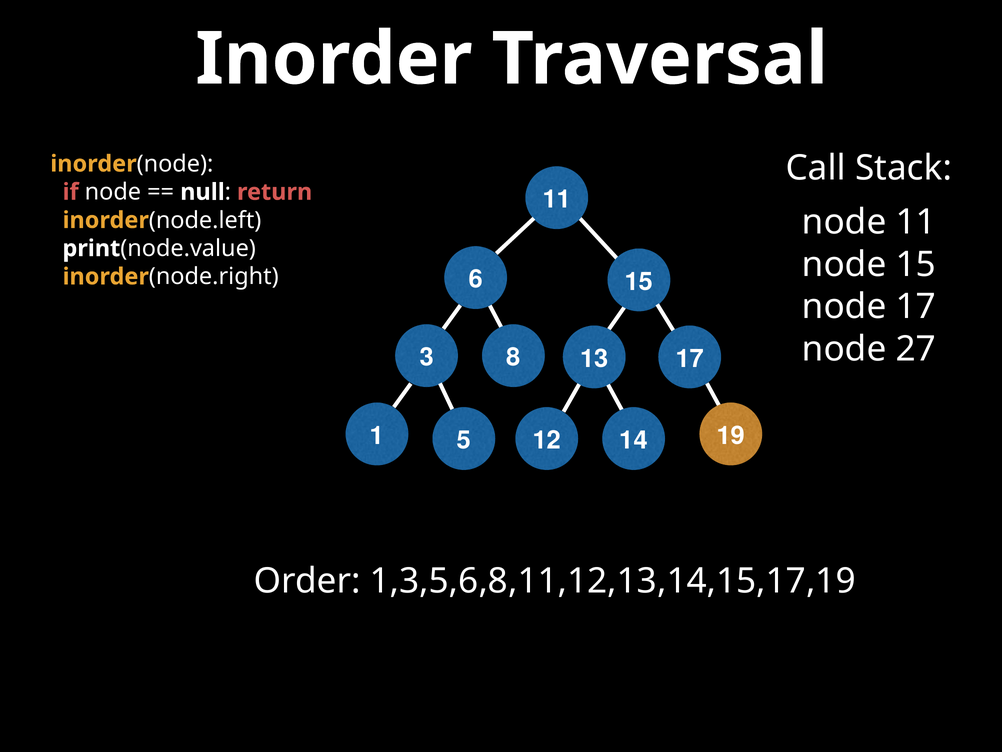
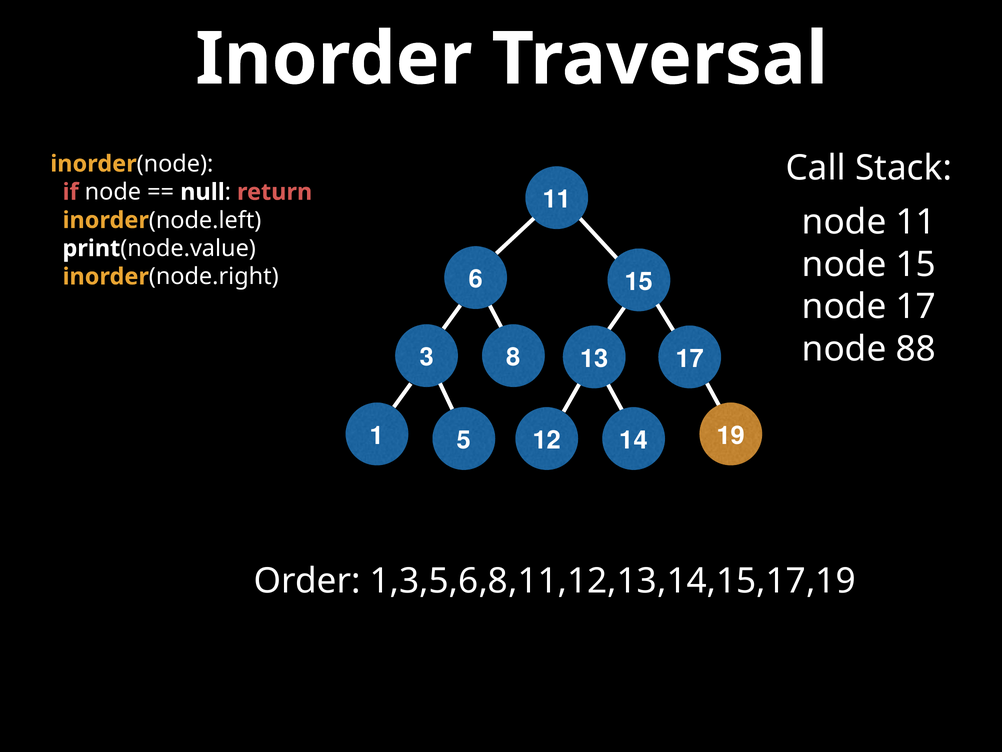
27: 27 -> 88
